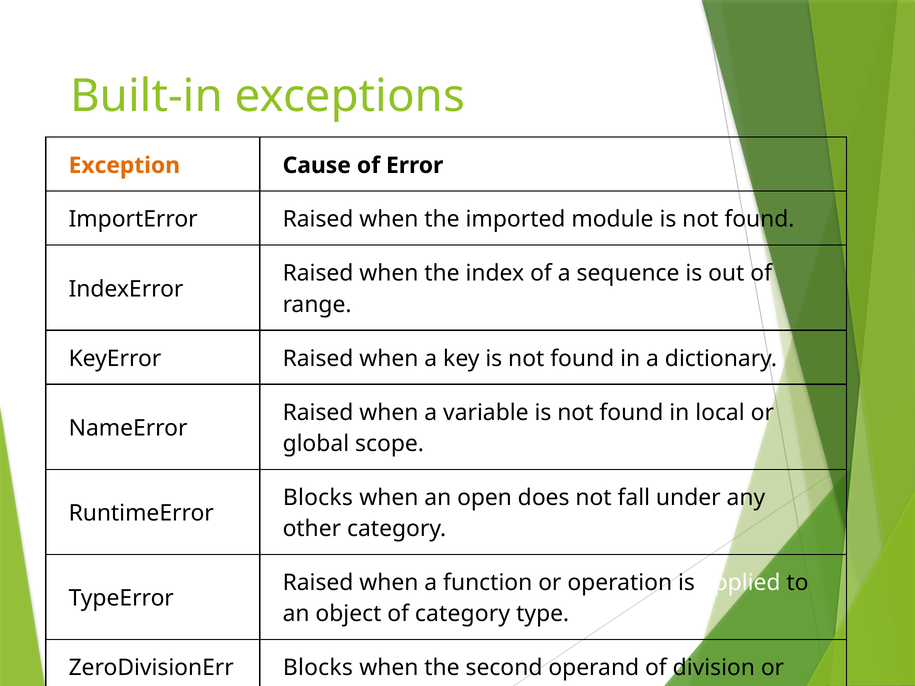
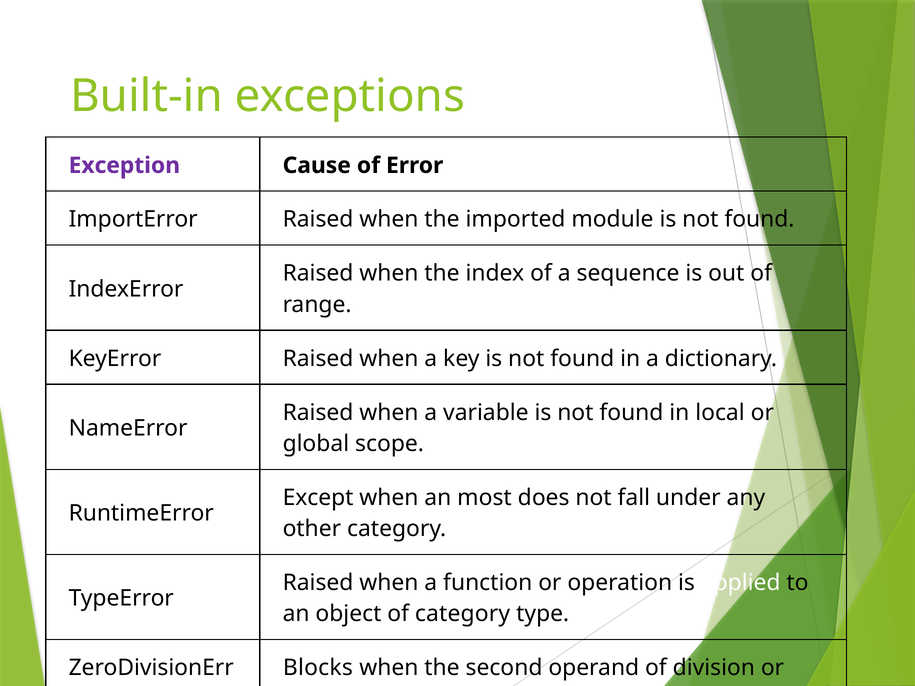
Exception colour: orange -> purple
Blocks at (318, 498): Blocks -> Except
open: open -> most
